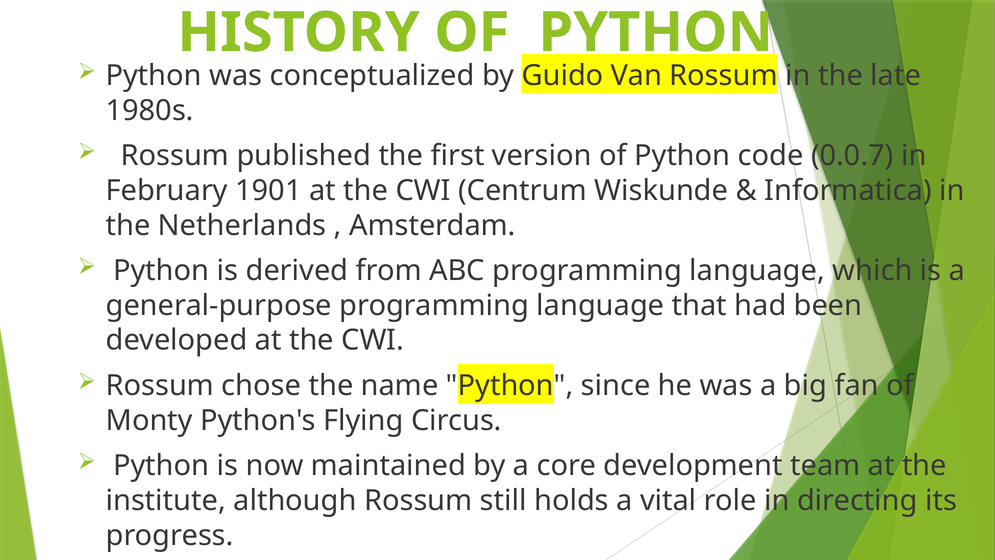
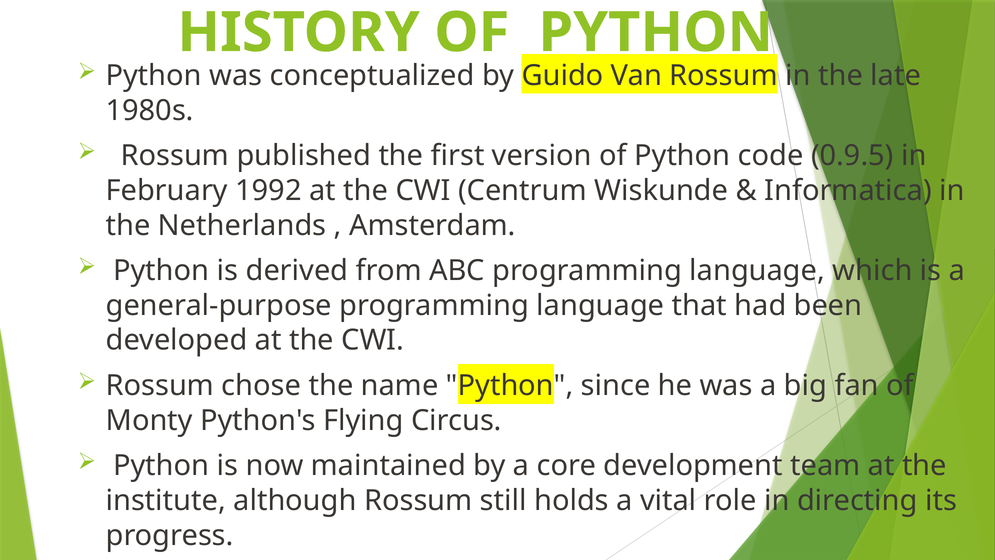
0.0.7: 0.0.7 -> 0.9.5
1901: 1901 -> 1992
